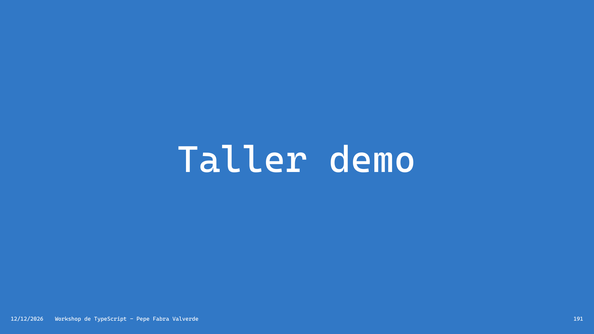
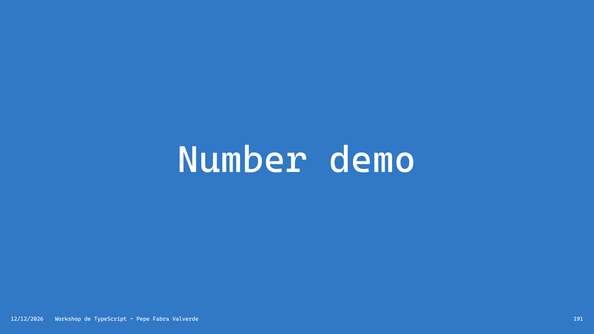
Taller: Taller -> Number
